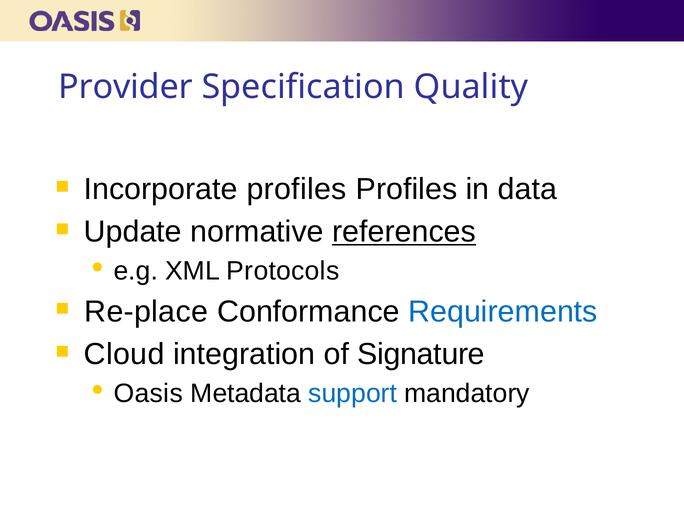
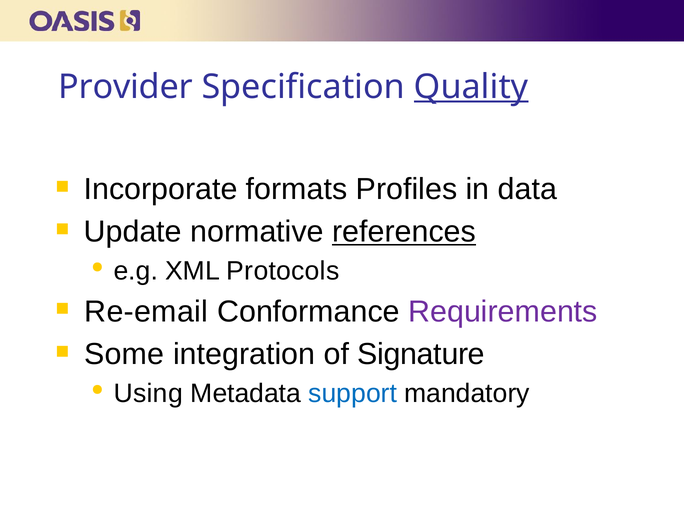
Quality underline: none -> present
Incorporate profiles: profiles -> formats
Re-place: Re-place -> Re-email
Requirements colour: blue -> purple
Cloud: Cloud -> Some
Oasis: Oasis -> Using
